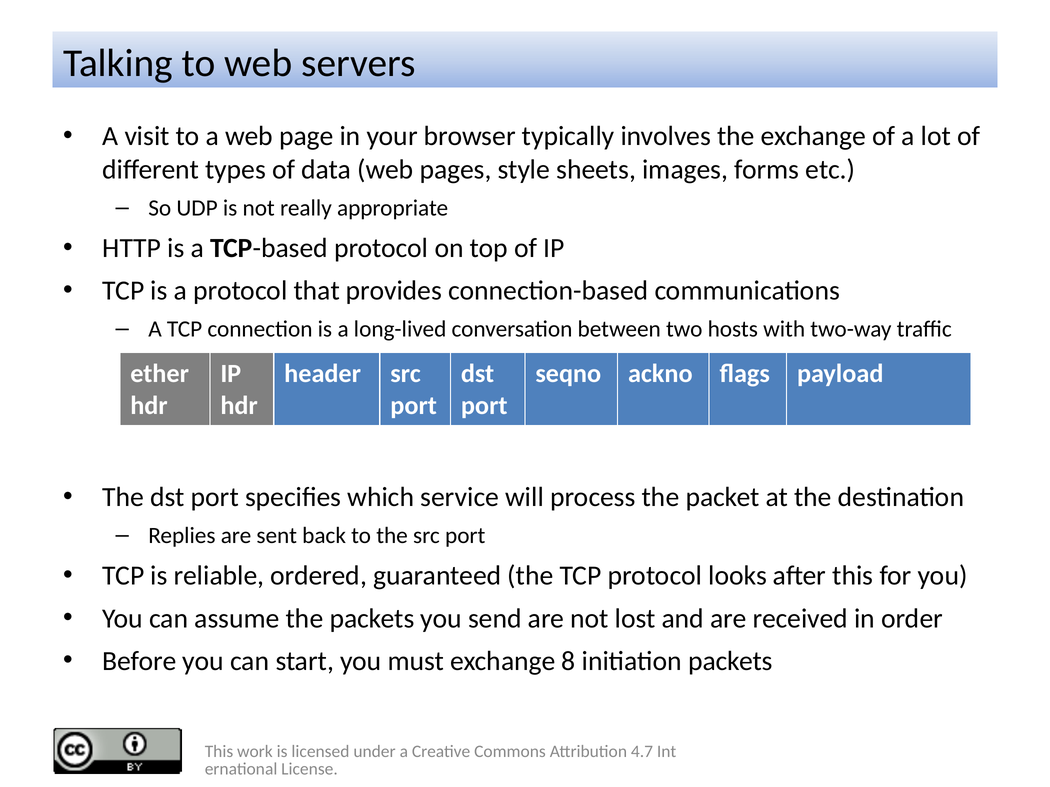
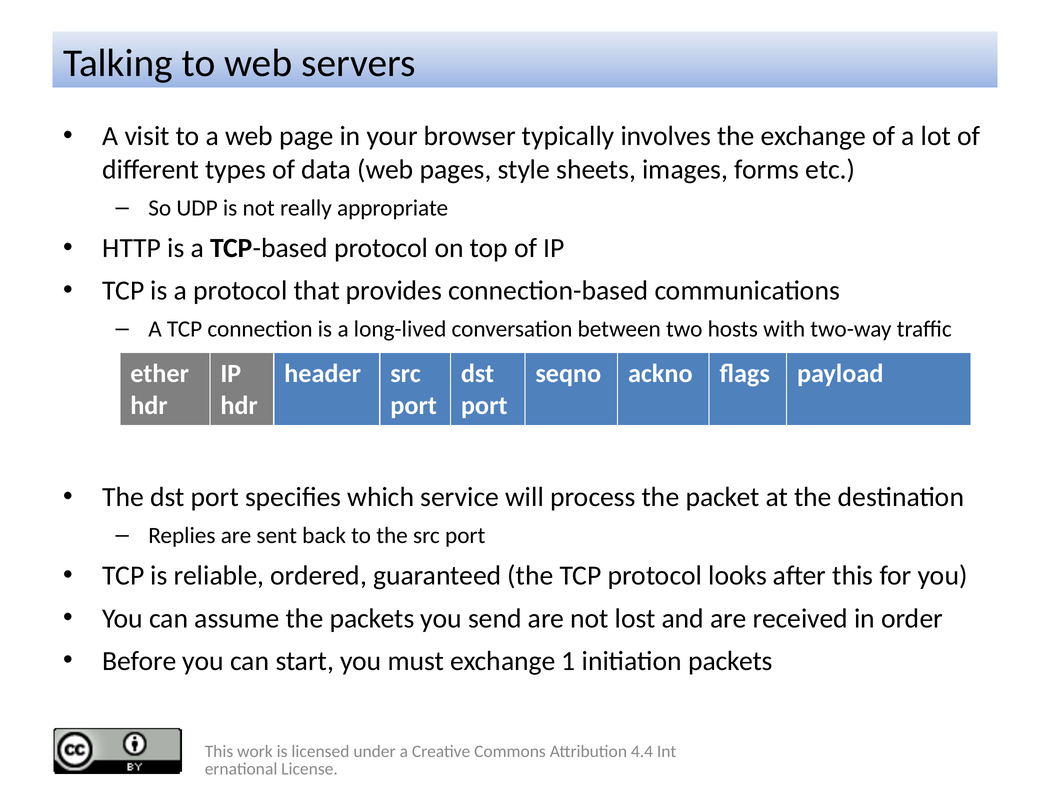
8: 8 -> 1
4.7: 4.7 -> 4.4
